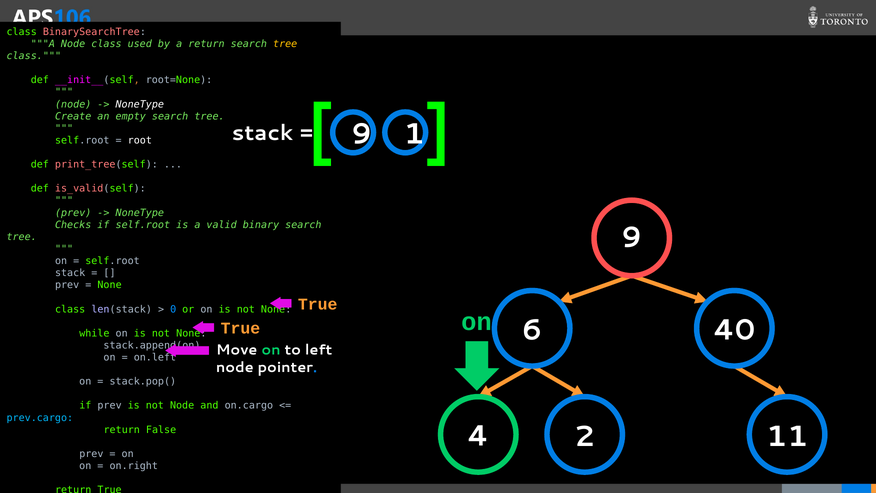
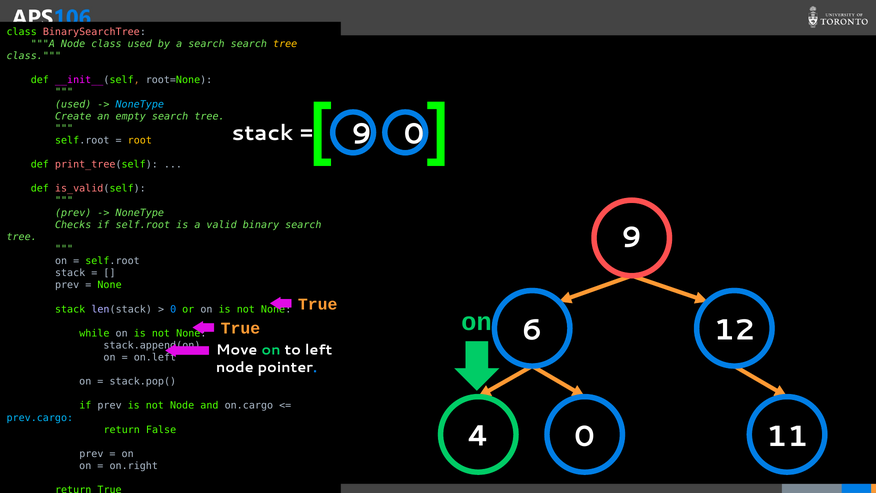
a return: return -> search
node at (73, 104): node -> used
NoneType at (140, 104) colour: white -> light blue
9 1: 1 -> 0
root colour: white -> yellow
class at (70, 309): class -> stack
40: 40 -> 12
4 2: 2 -> 0
